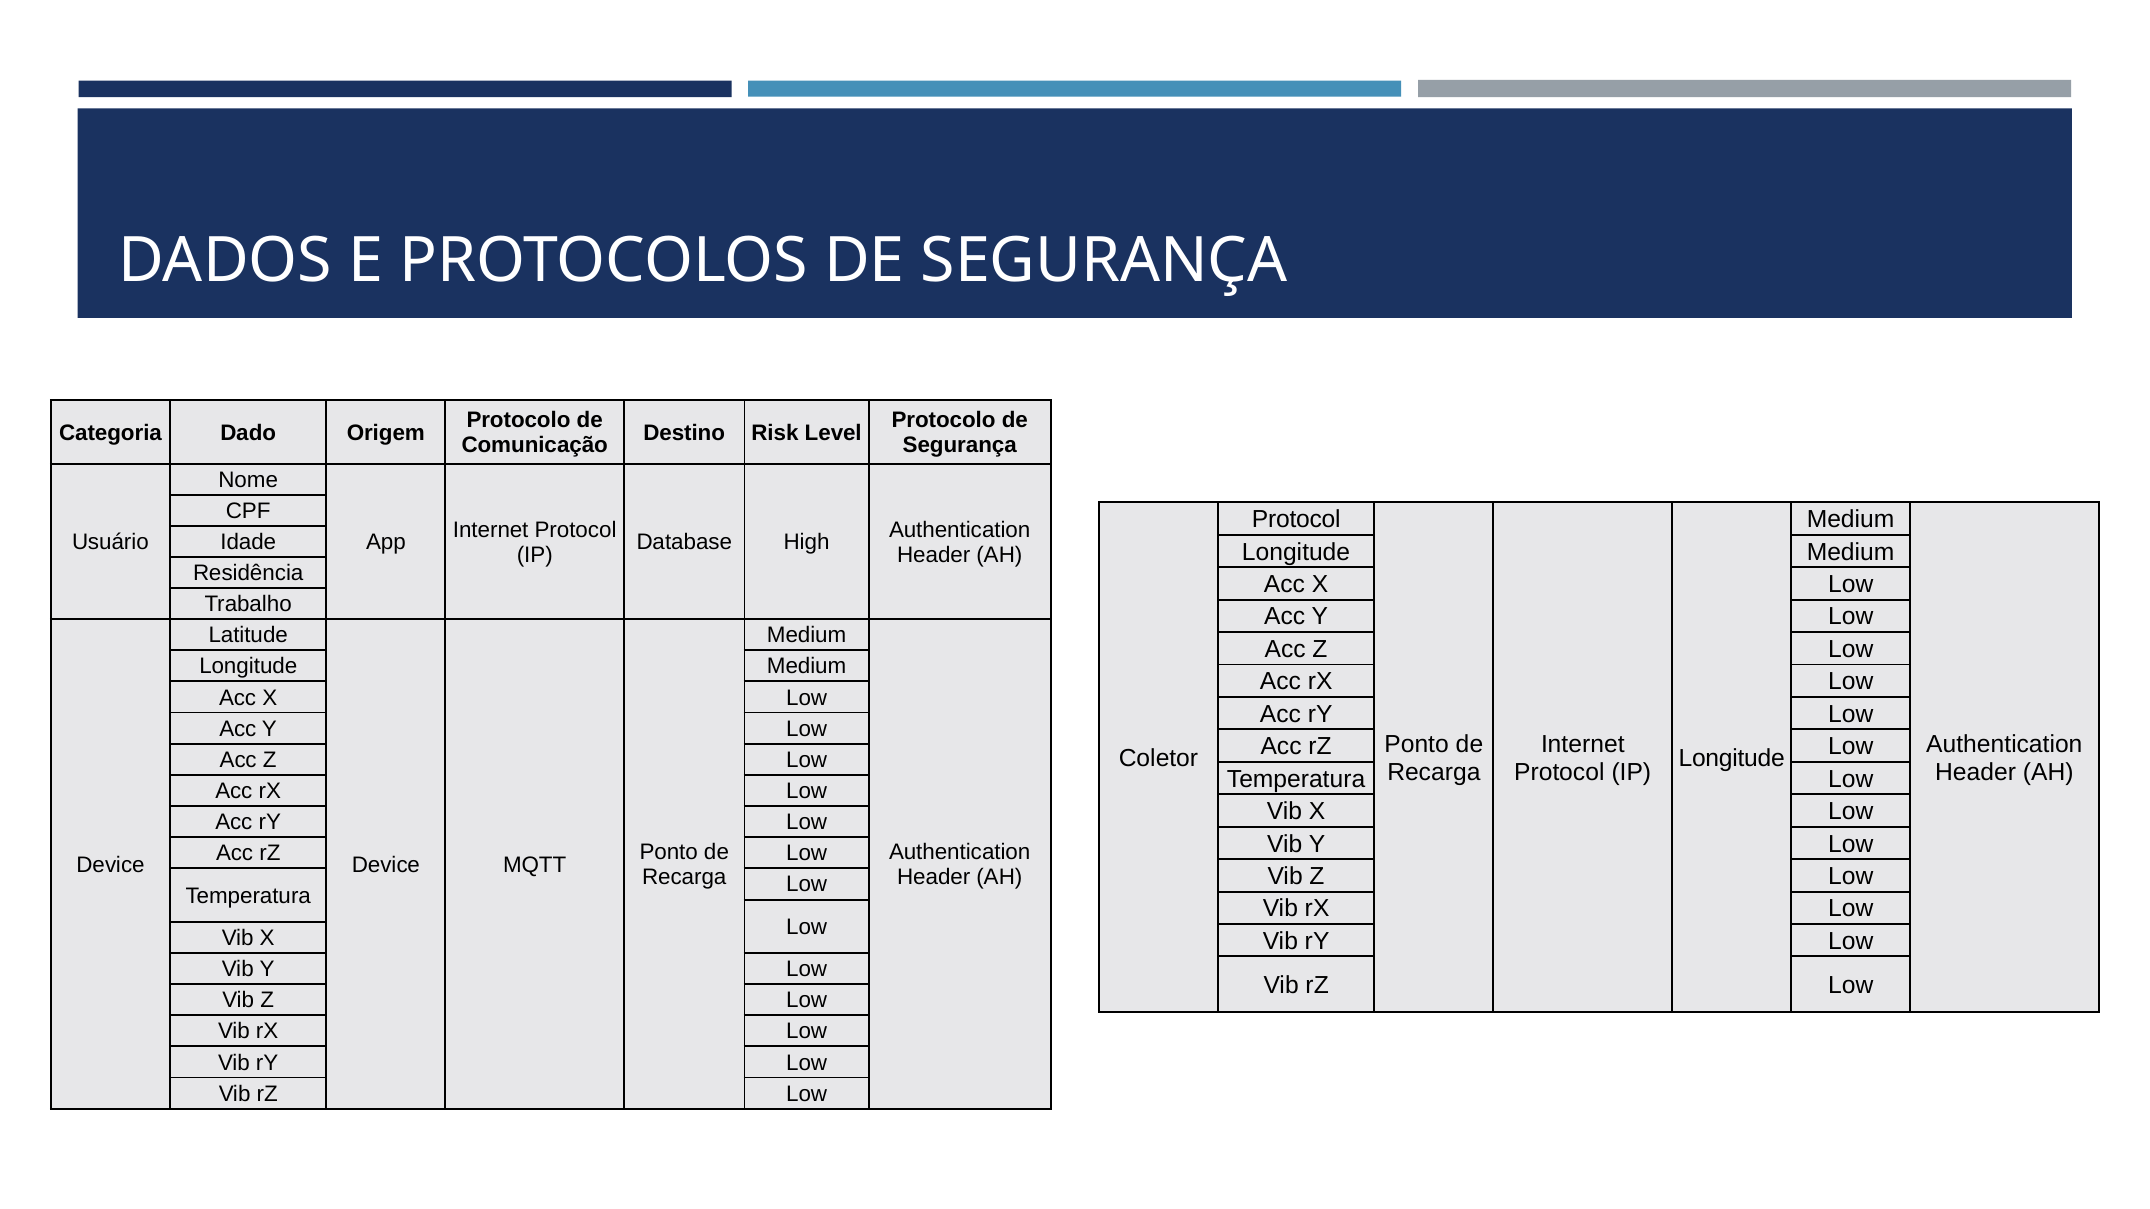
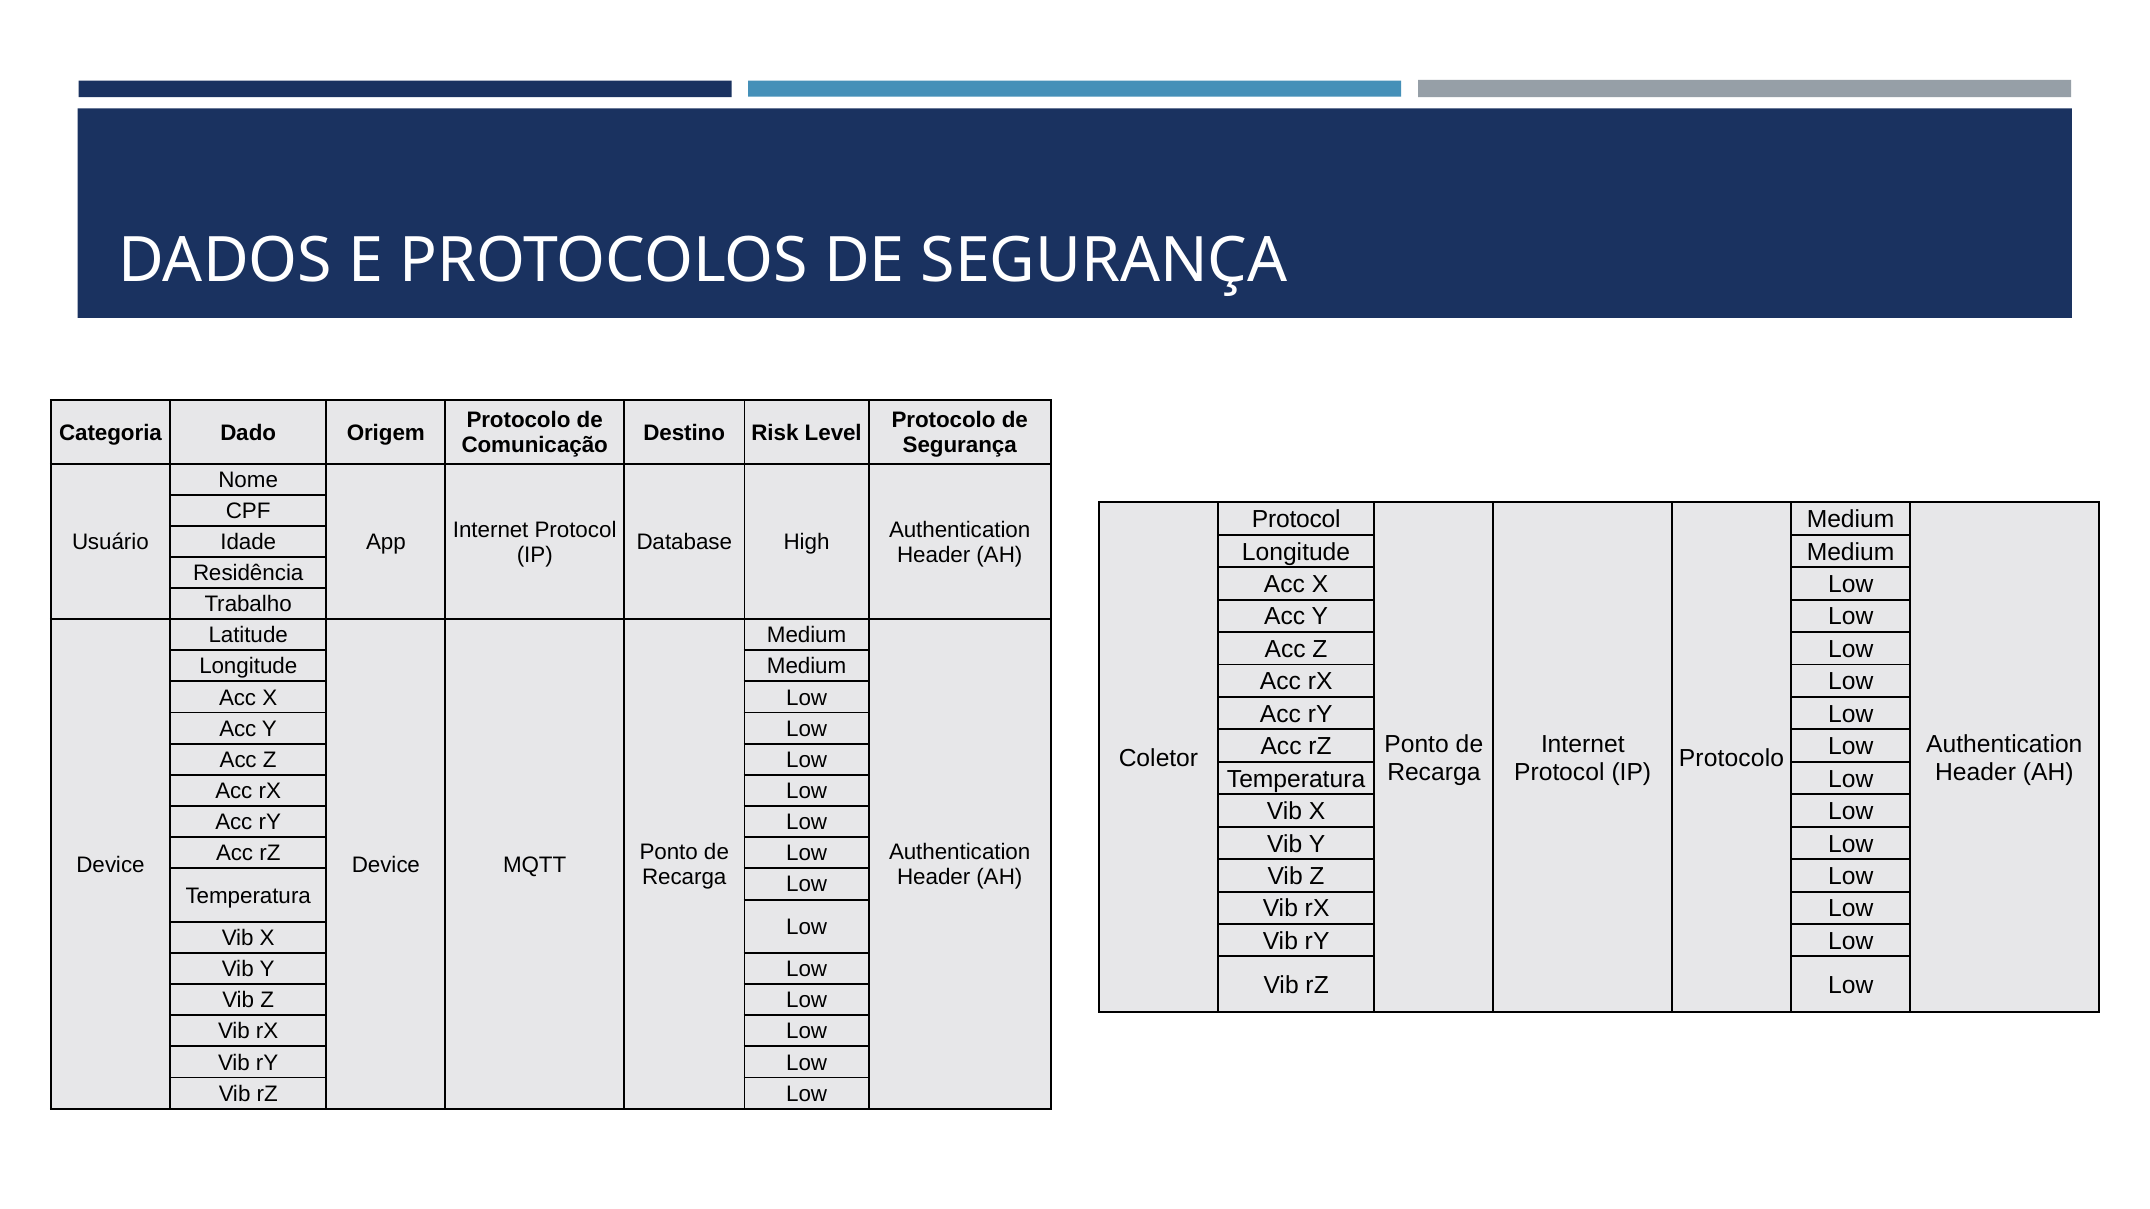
Longitude at (1732, 759): Longitude -> Protocolo
